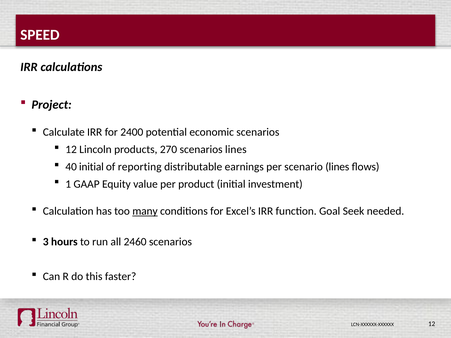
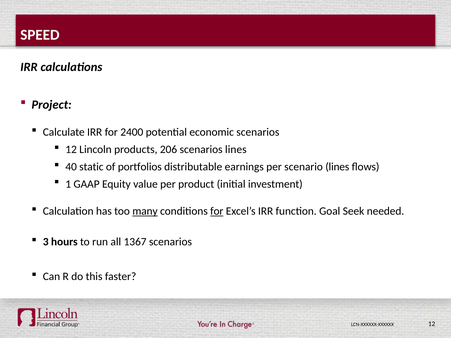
270: 270 -> 206
40 initial: initial -> static
reporting: reporting -> portfolios
for at (217, 211) underline: none -> present
2460: 2460 -> 1367
